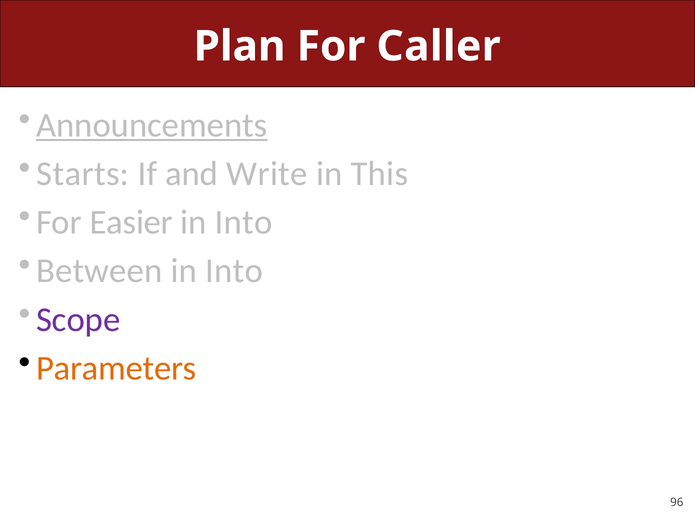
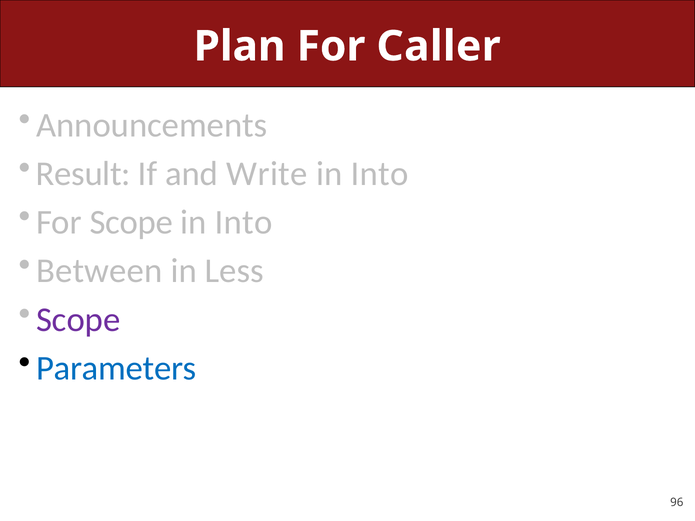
Announcements underline: present -> none
Starts: Starts -> Result
This at (379, 174): This -> Into
For Easier: Easier -> Scope
Into at (234, 271): Into -> Less
Parameters colour: orange -> blue
